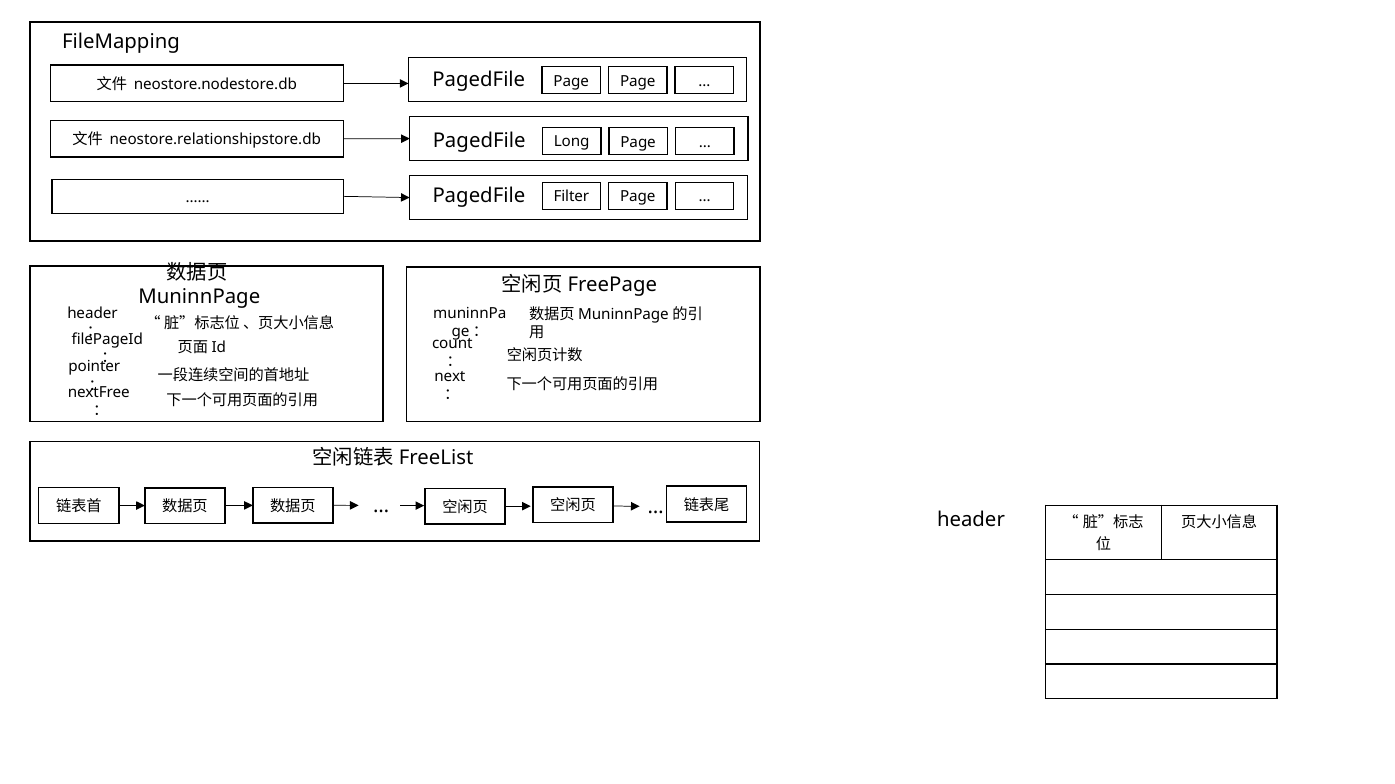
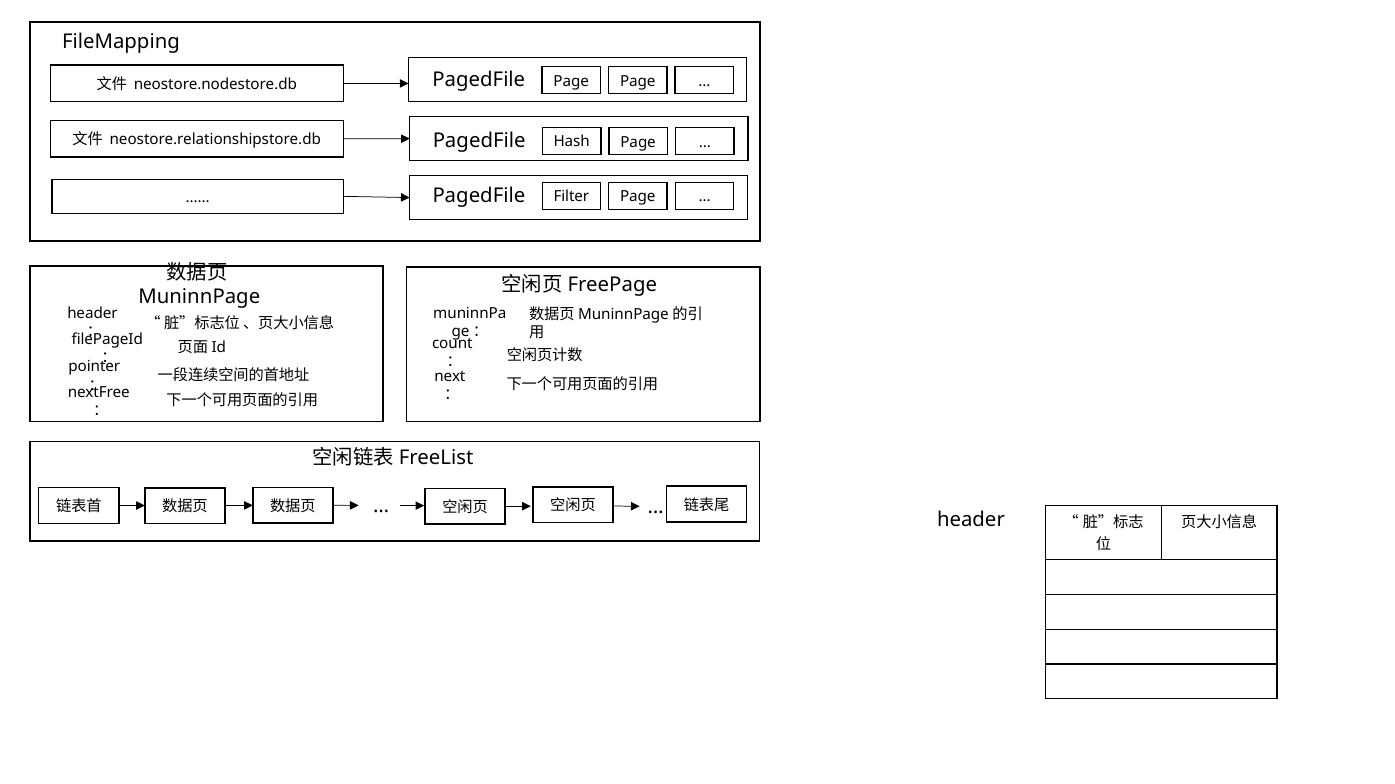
Long: Long -> Hash
